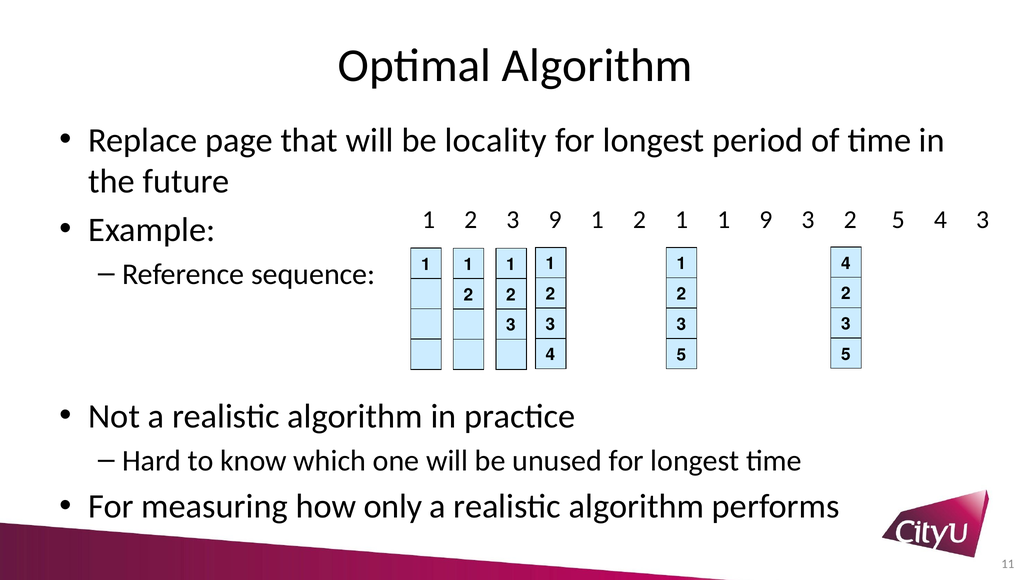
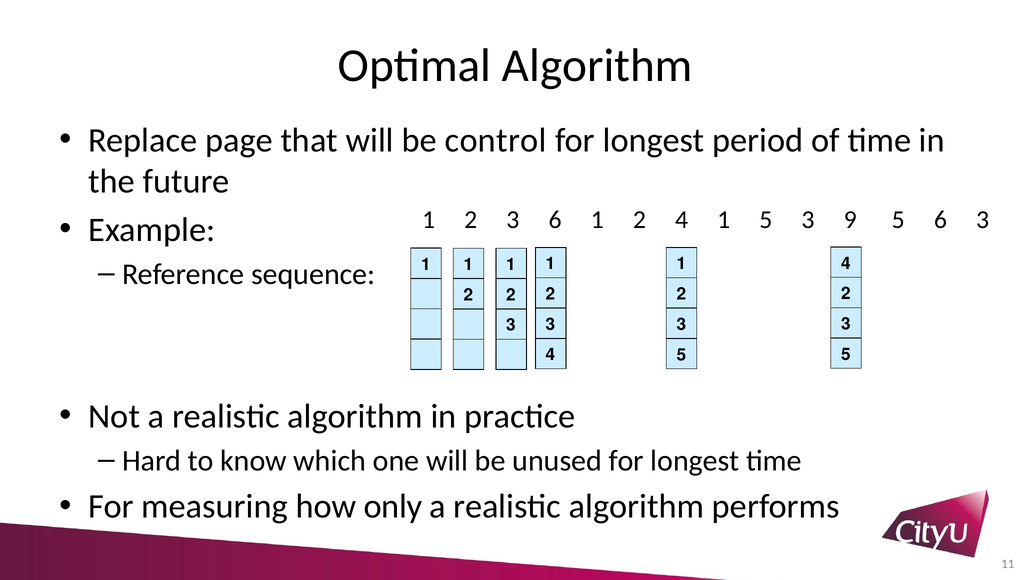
locality: locality -> control
3 9: 9 -> 6
1 at (682, 220): 1 -> 4
1 9: 9 -> 5
3 2: 2 -> 9
4 at (940, 220): 4 -> 6
